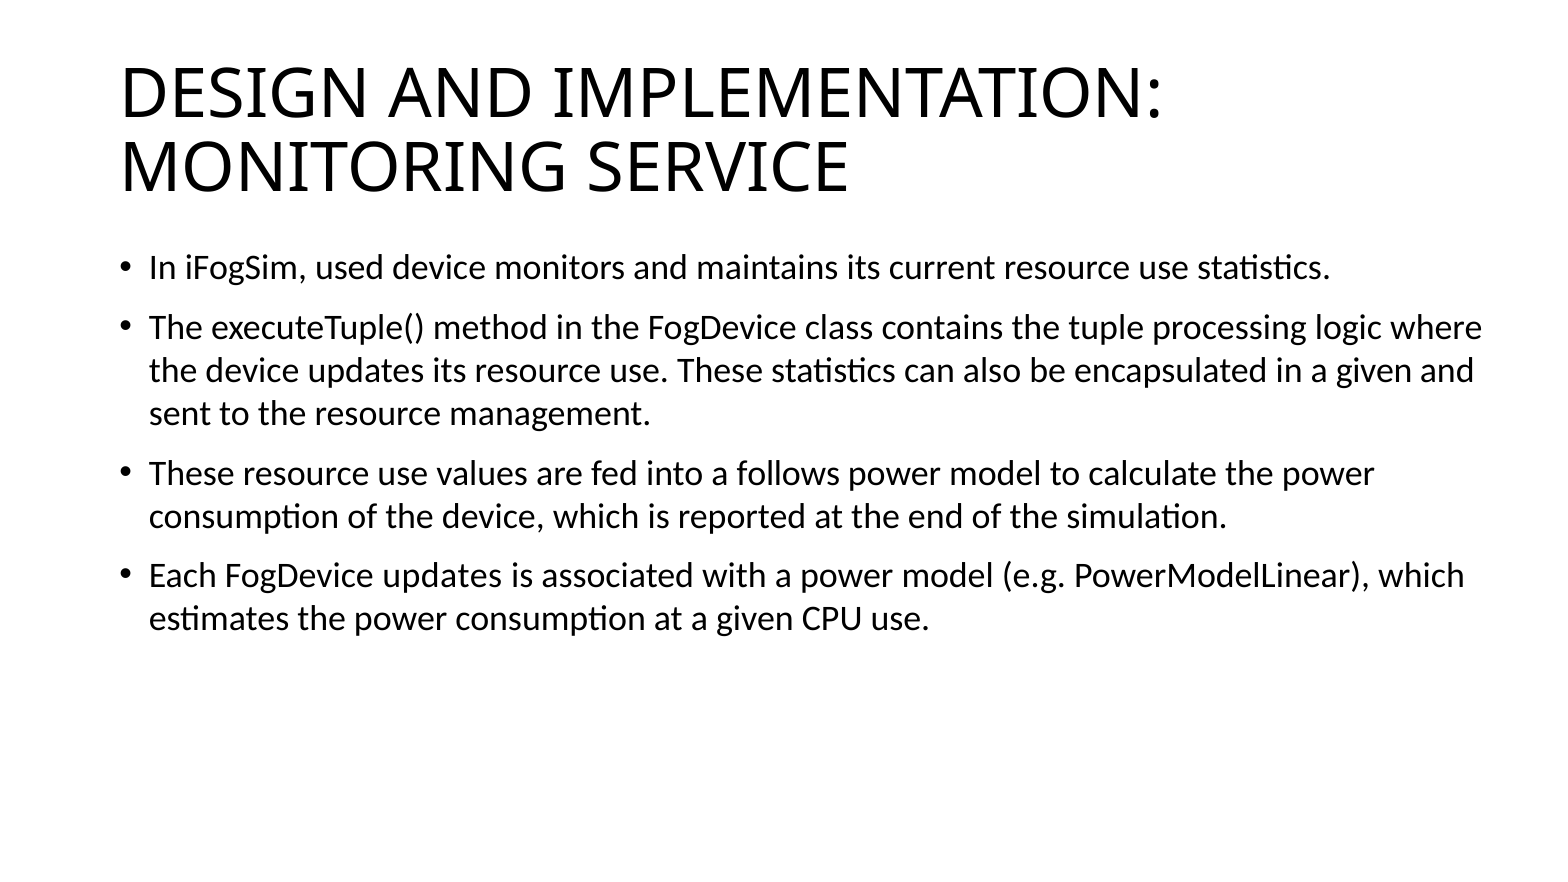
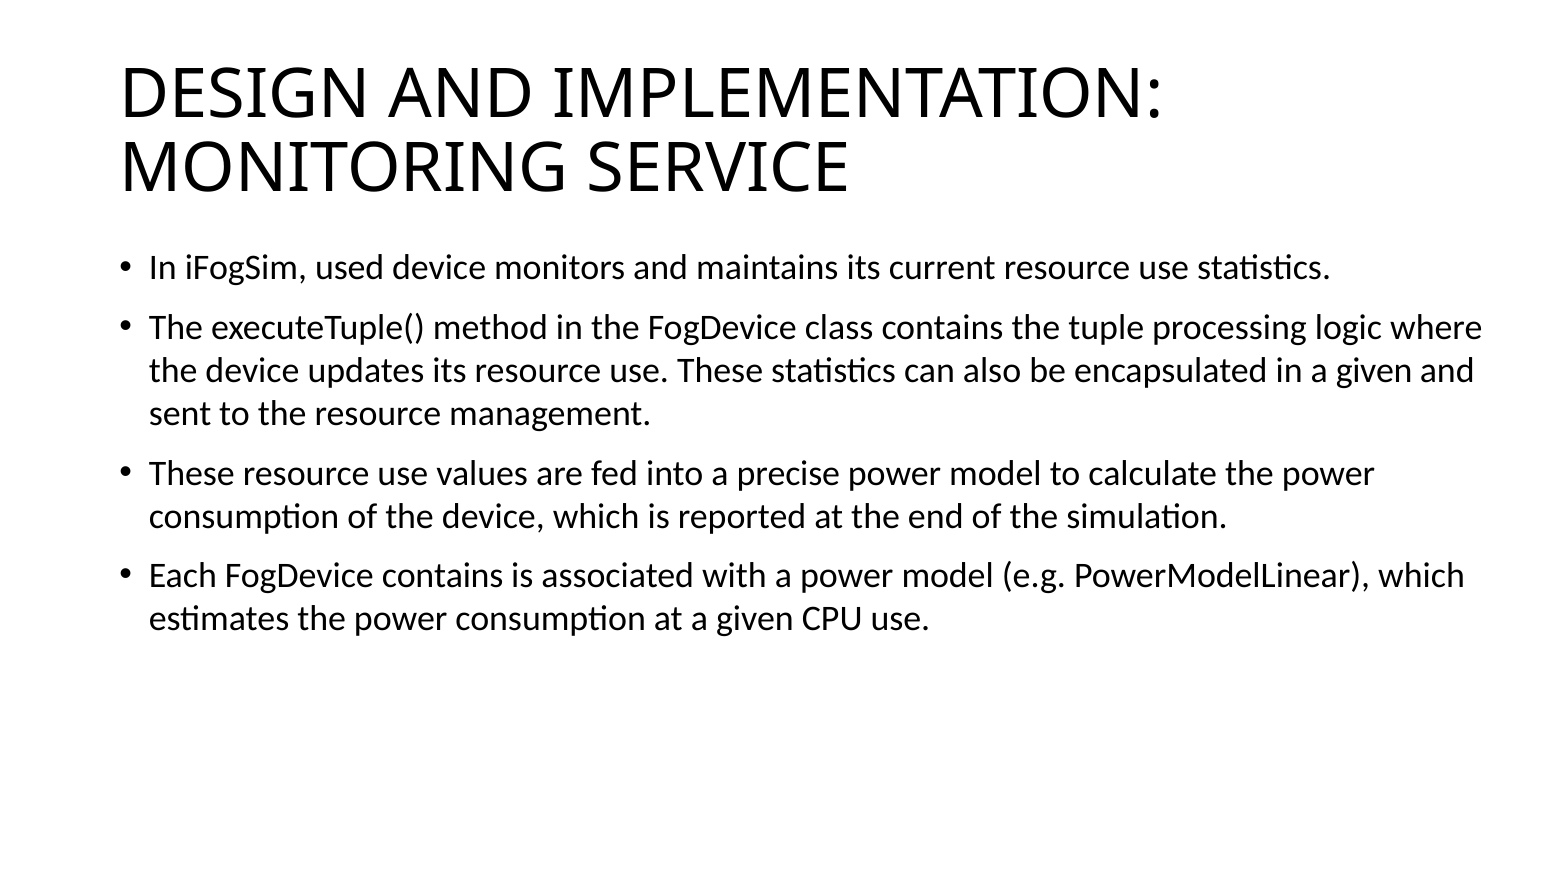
follows: follows -> precise
FogDevice updates: updates -> contains
